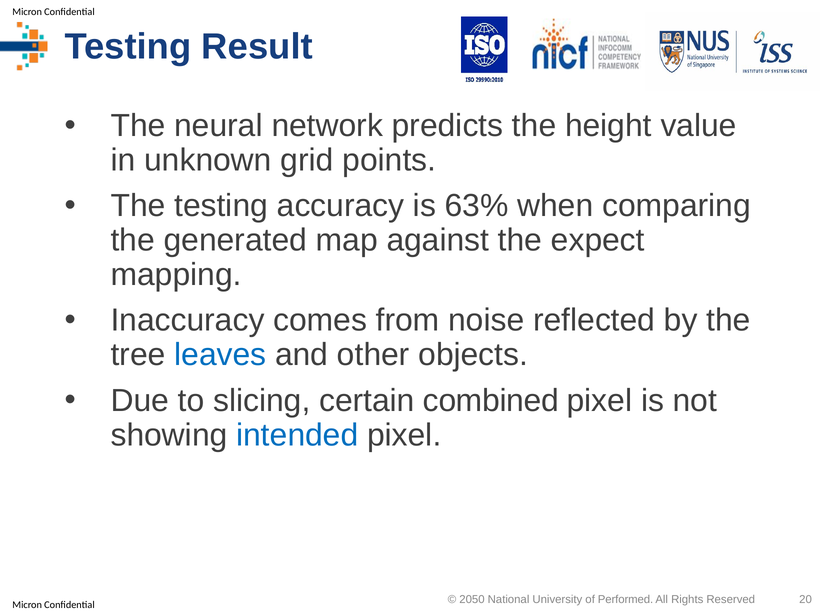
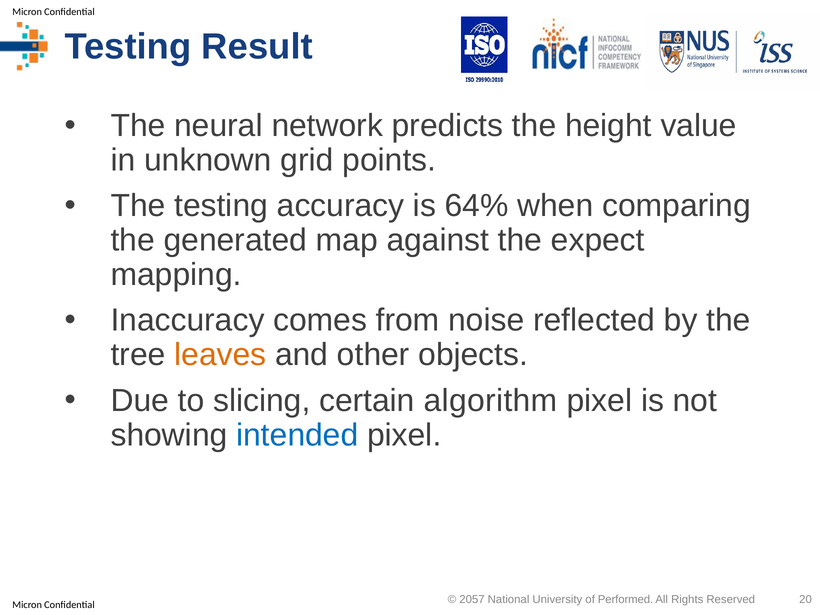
63%: 63% -> 64%
leaves colour: blue -> orange
combined: combined -> algorithm
2050: 2050 -> 2057
